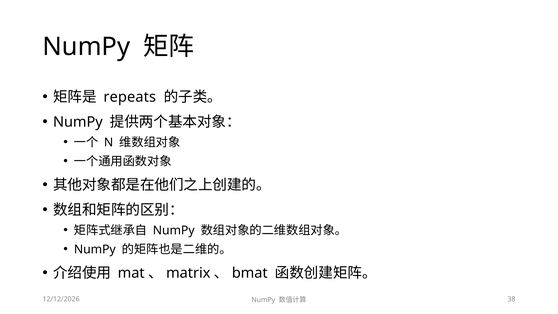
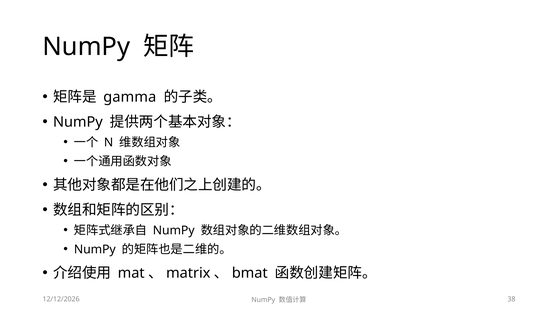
repeats: repeats -> gamma
